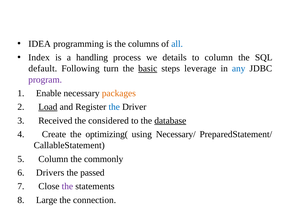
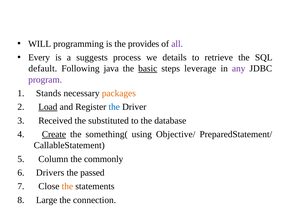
IDEA: IDEA -> WILL
columns: columns -> provides
all colour: blue -> purple
Index: Index -> Every
handling: handling -> suggests
to column: column -> retrieve
turn: turn -> java
any colour: blue -> purple
Enable: Enable -> Stands
considered: considered -> substituted
database underline: present -> none
Create underline: none -> present
optimizing(: optimizing( -> something(
Necessary/: Necessary/ -> Objective/
the at (67, 187) colour: purple -> orange
